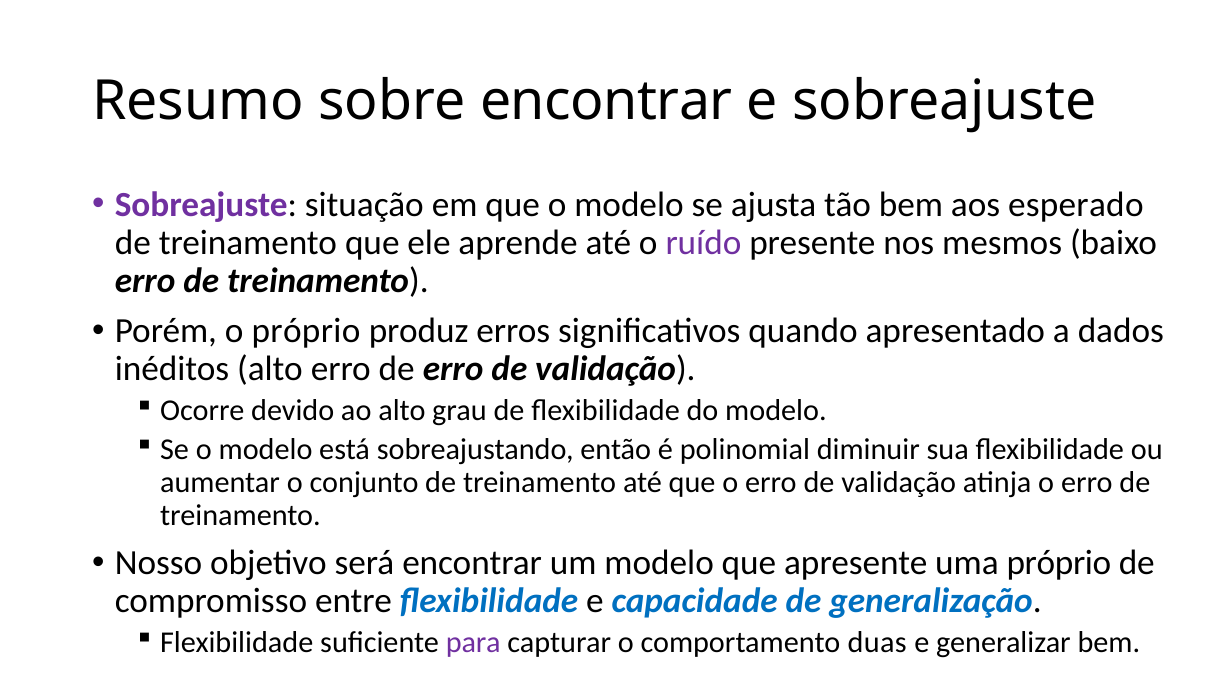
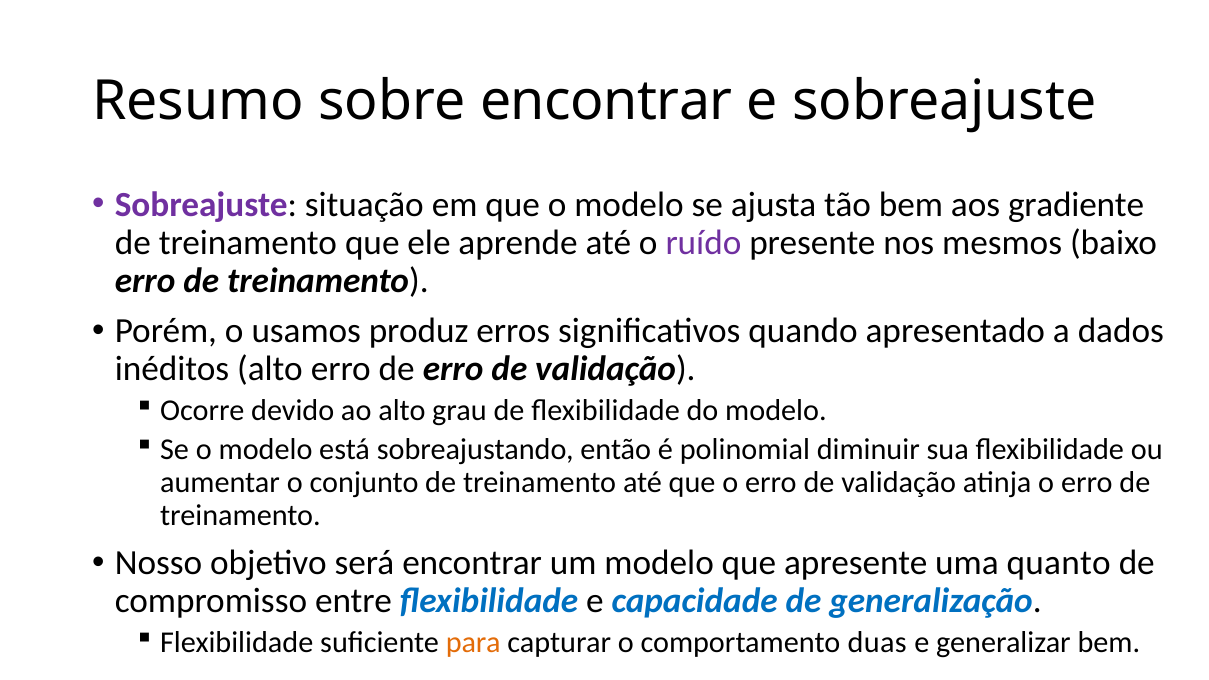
esperado: esperado -> gradiente
o próprio: próprio -> usamos
uma próprio: próprio -> quanto
para colour: purple -> orange
